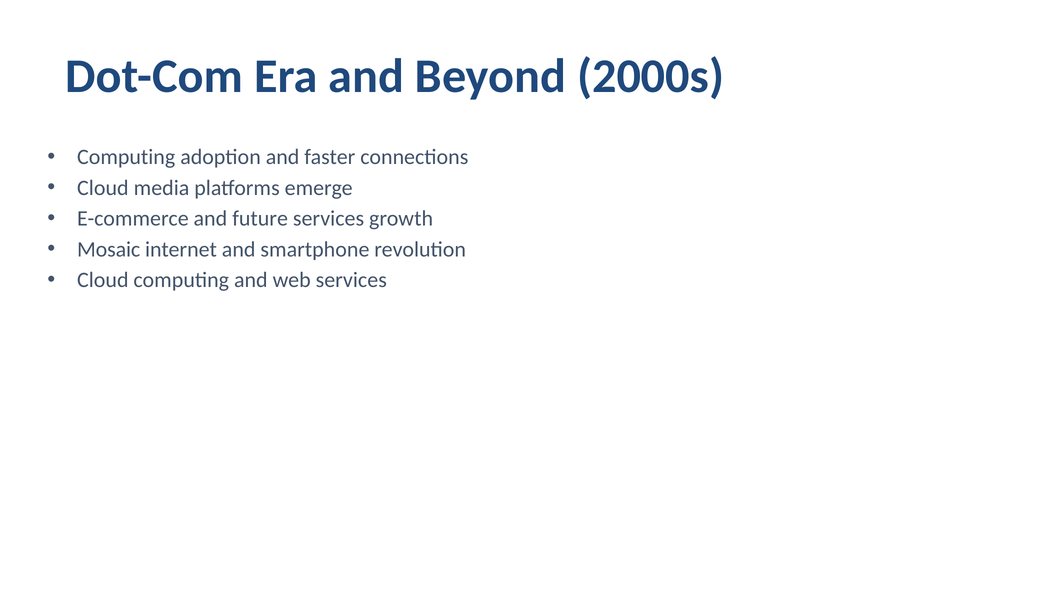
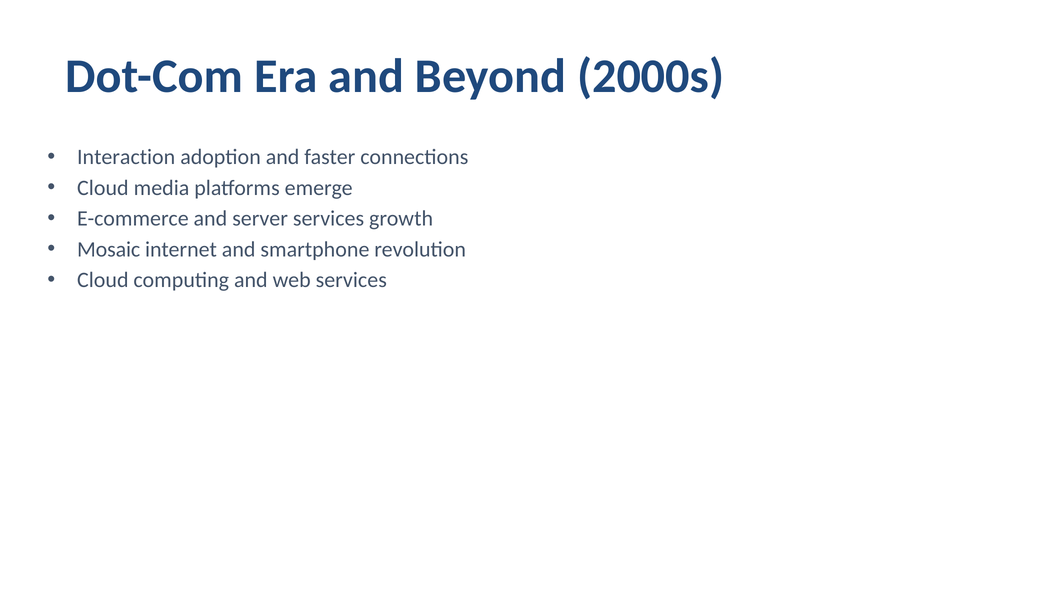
Computing at (126, 157): Computing -> Interaction
future: future -> server
